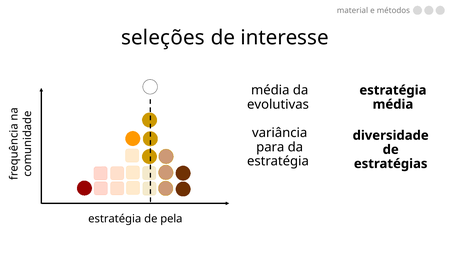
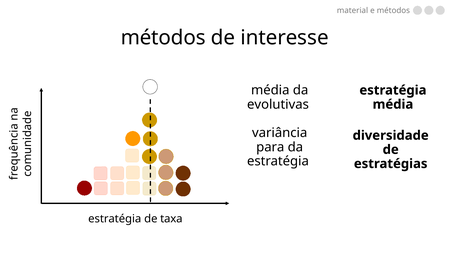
seleções at (163, 38): seleções -> métodos
pela: pela -> taxa
